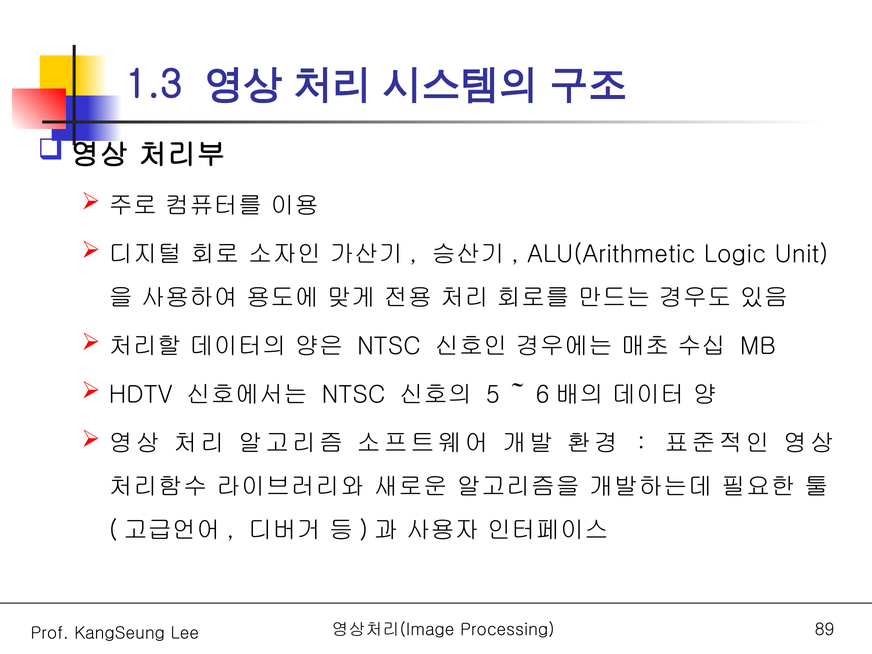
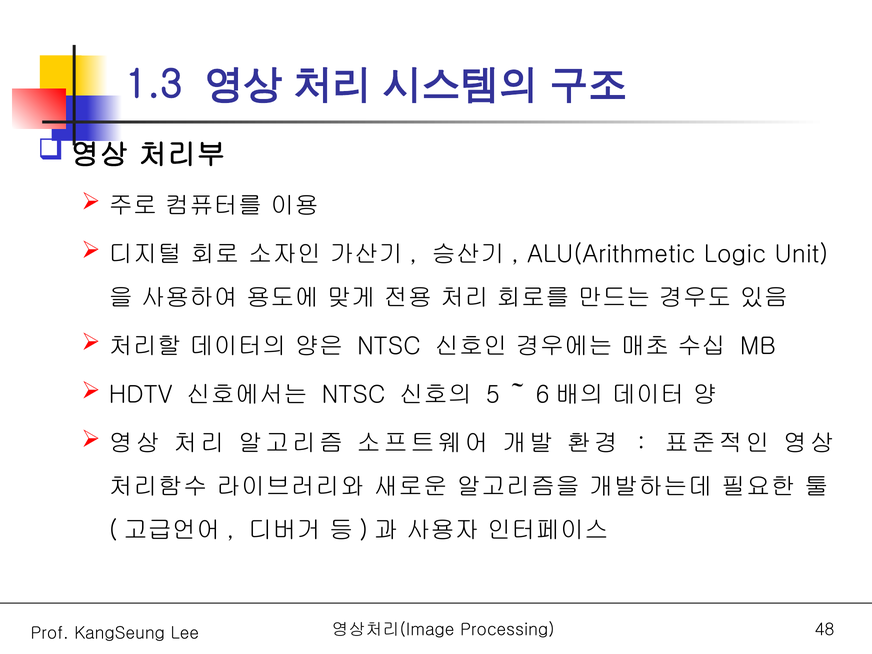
89: 89 -> 48
